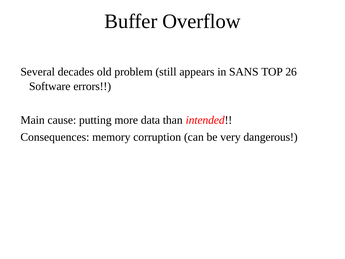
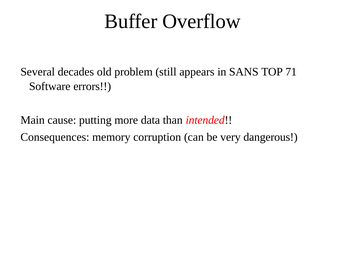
26: 26 -> 71
